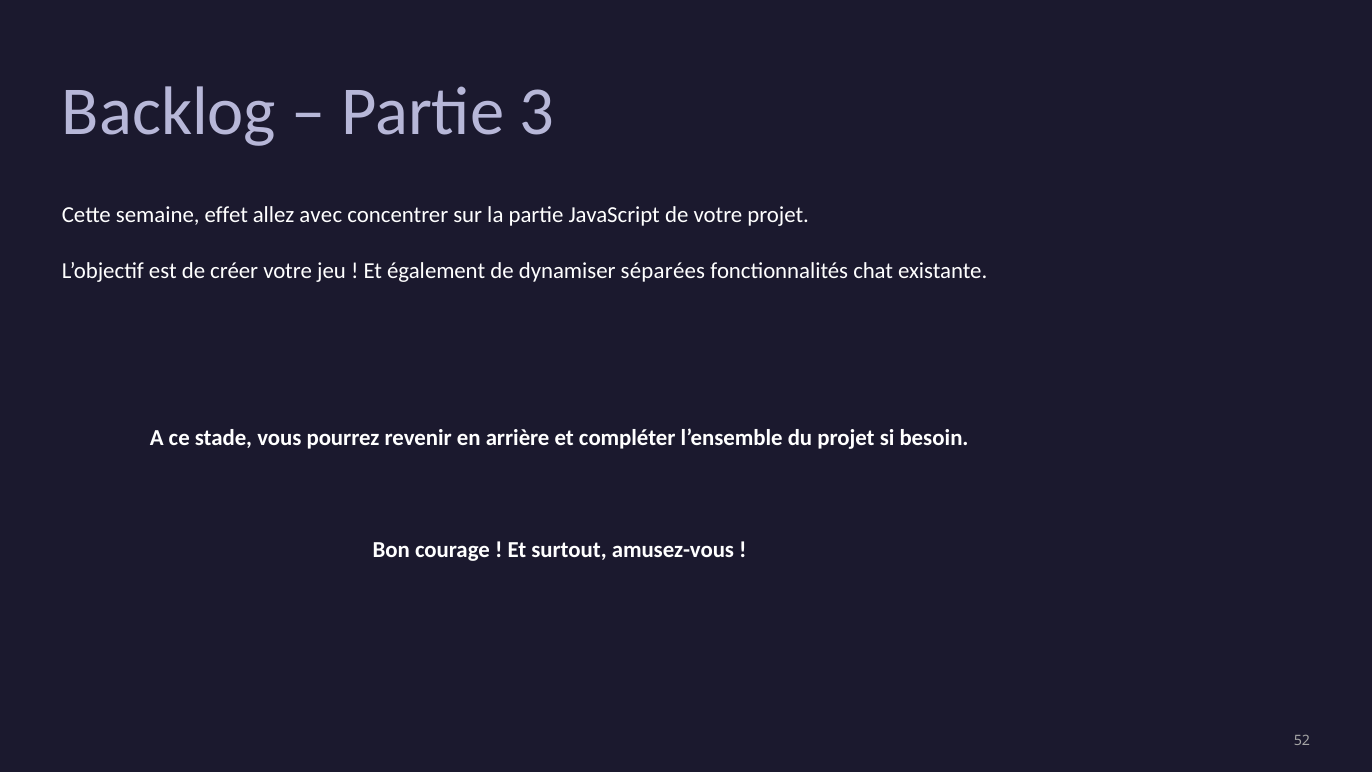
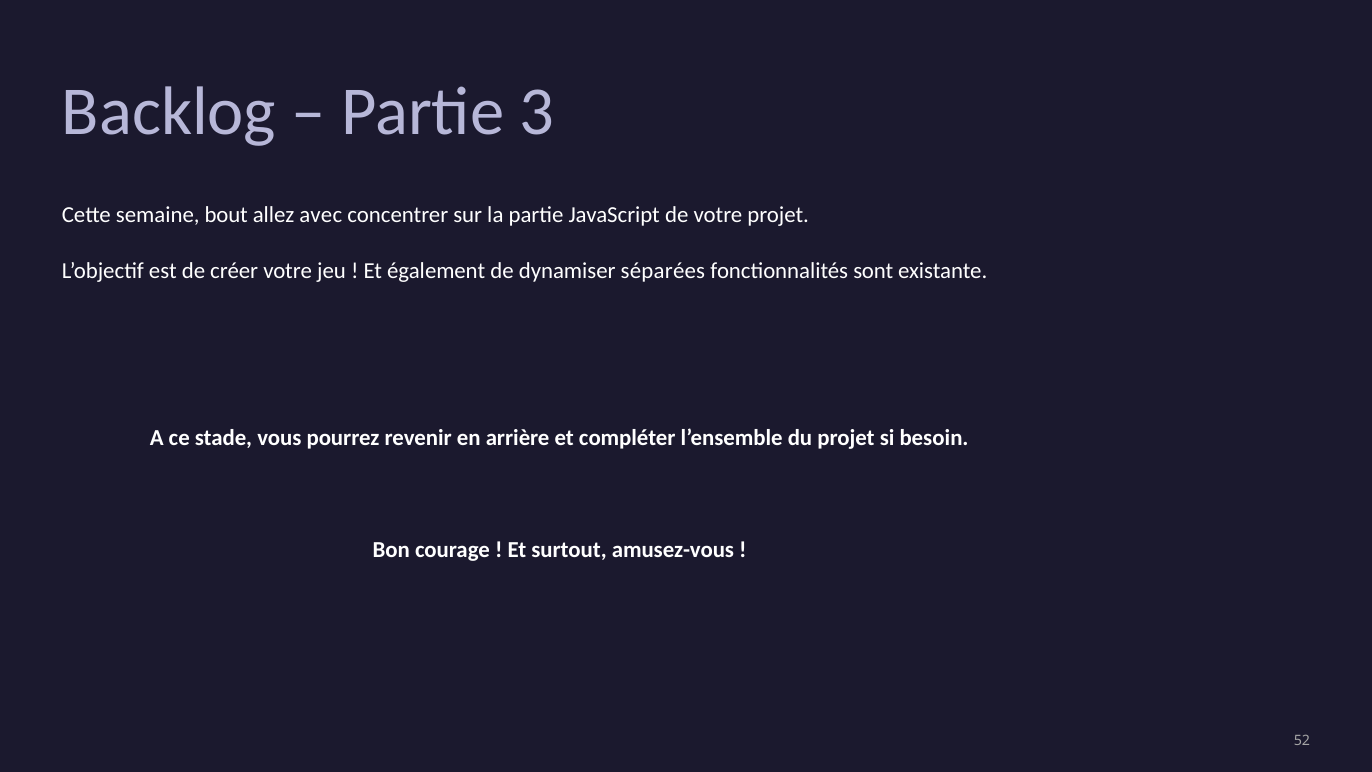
effet: effet -> bout
chat: chat -> sont
